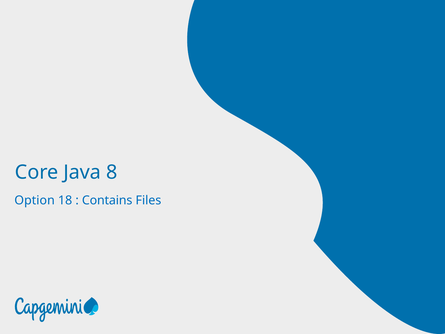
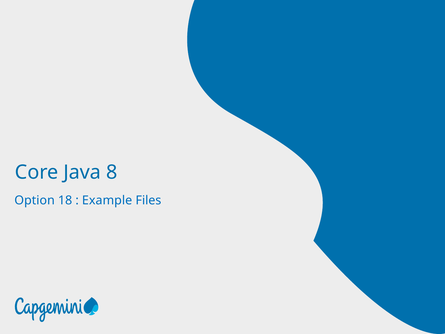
Contains: Contains -> Example
